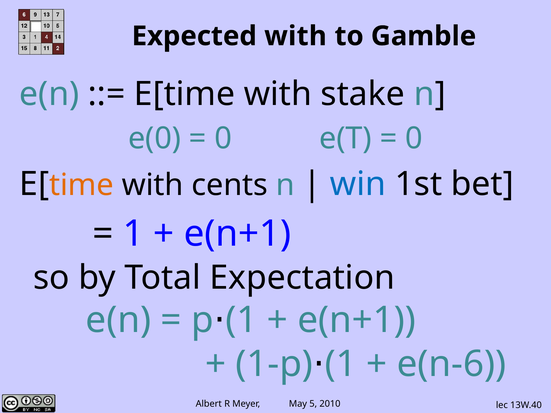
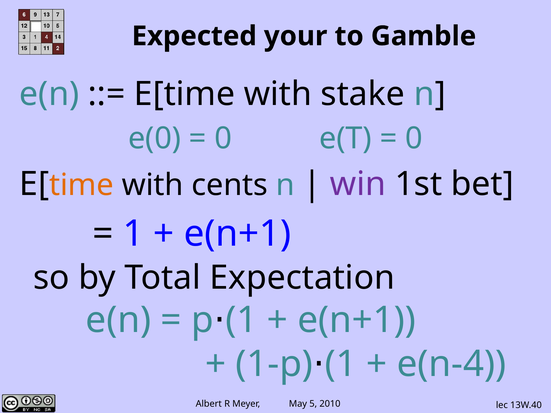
Expected with: with -> your
win colour: blue -> purple
e(n-6: e(n-6 -> e(n-4
